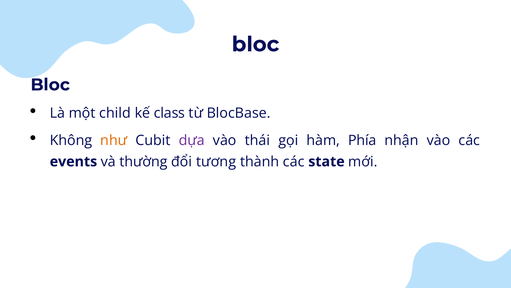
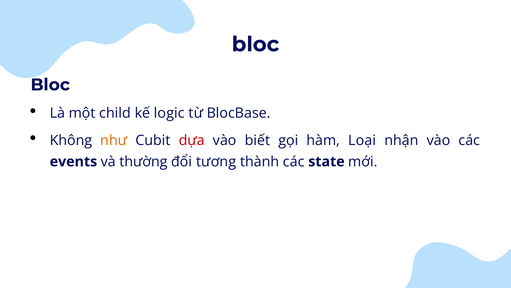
class: class -> logic
dựa colour: purple -> red
thái: thái -> biết
Phía: Phía -> Loại
